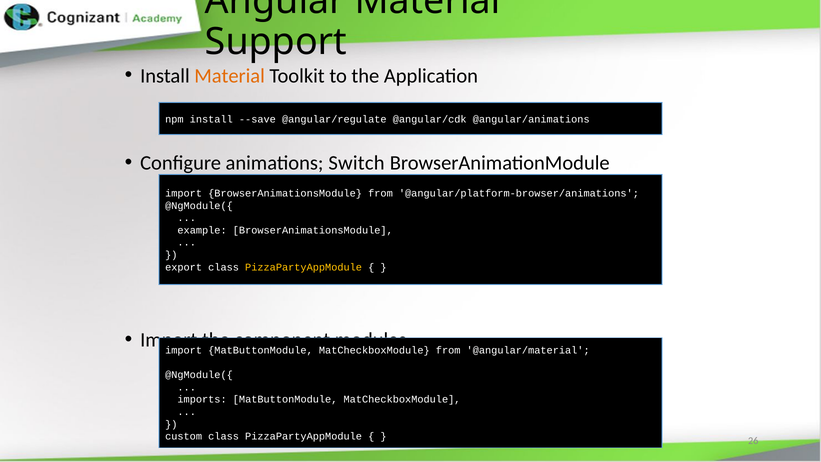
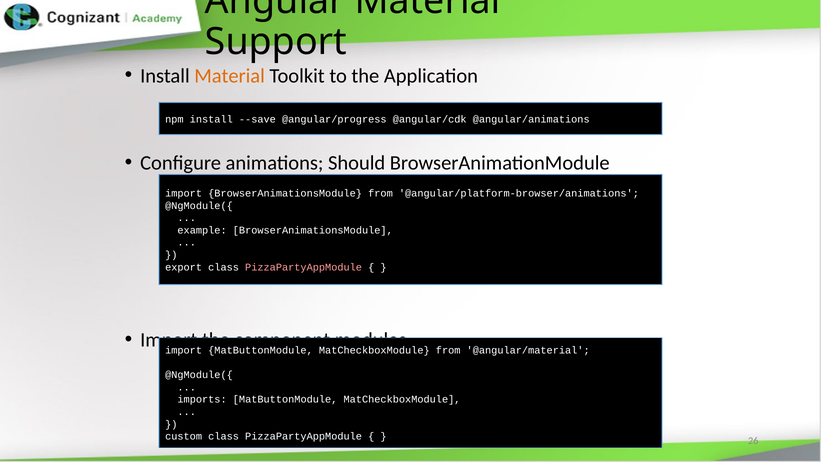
@angular/regulate: @angular/regulate -> @angular/progress
Switch: Switch -> Should
PizzaPartyAppModule at (304, 267) colour: yellow -> pink
